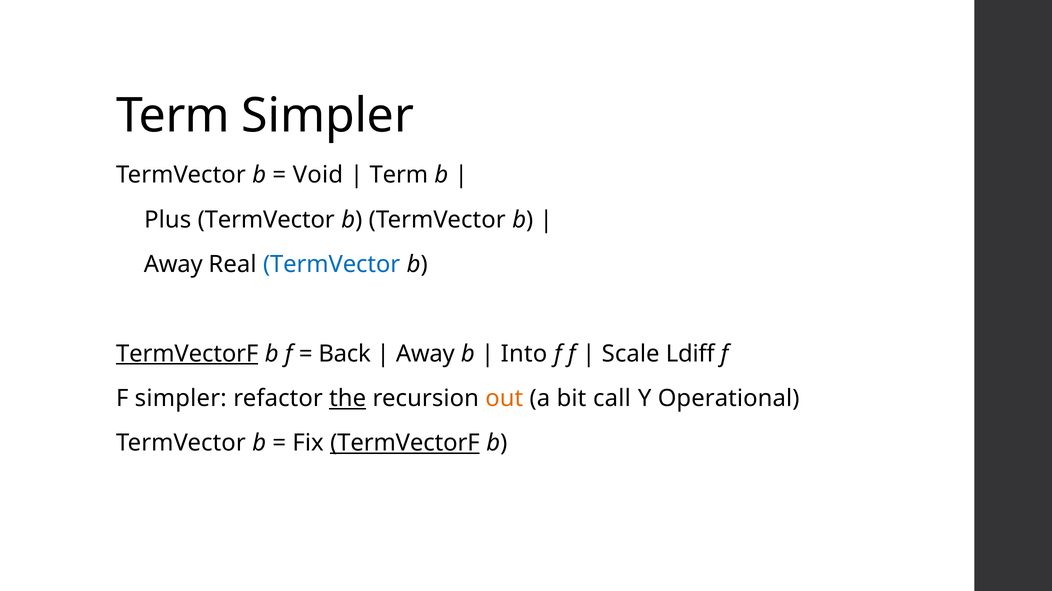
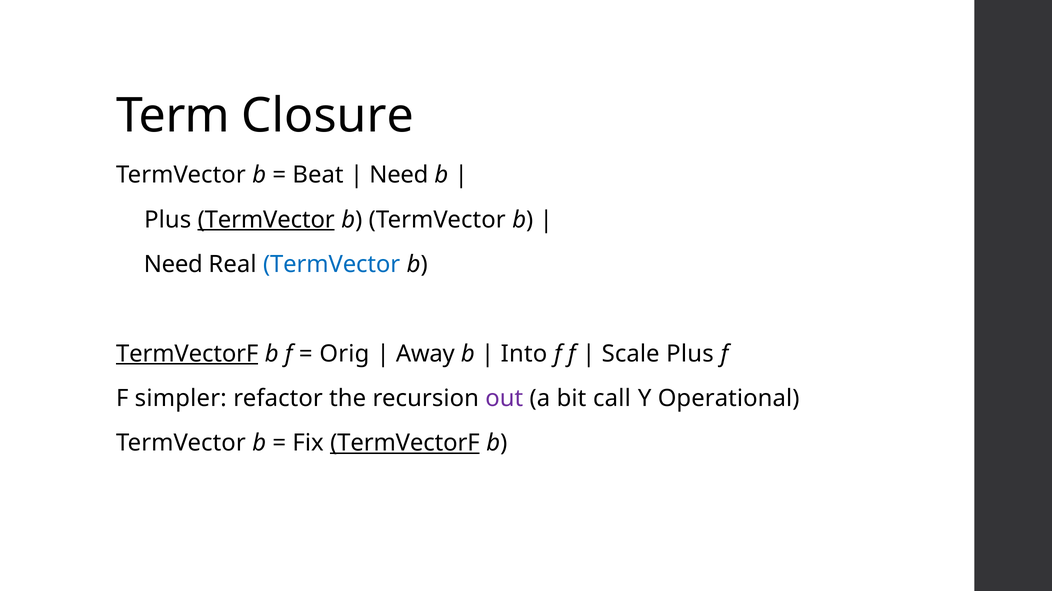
Term Simpler: Simpler -> Closure
Void: Void -> Beat
Term at (399, 175): Term -> Need
TermVector at (266, 220) underline: none -> present
Away at (173, 265): Away -> Need
Back: Back -> Orig
Scale Ldiff: Ldiff -> Plus
the underline: present -> none
out colour: orange -> purple
